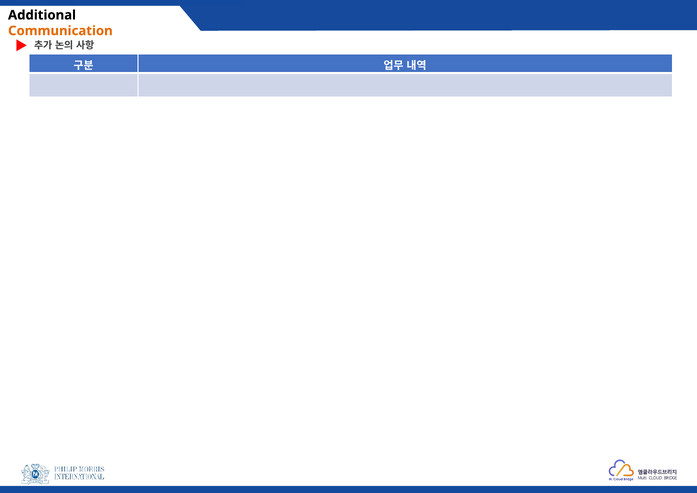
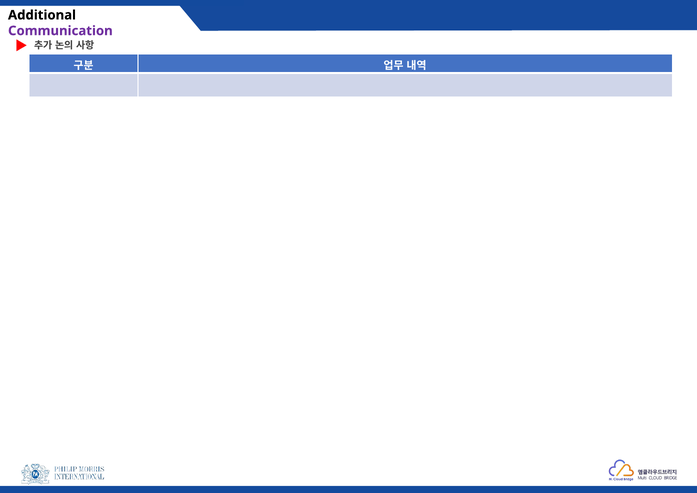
Communication colour: orange -> purple
